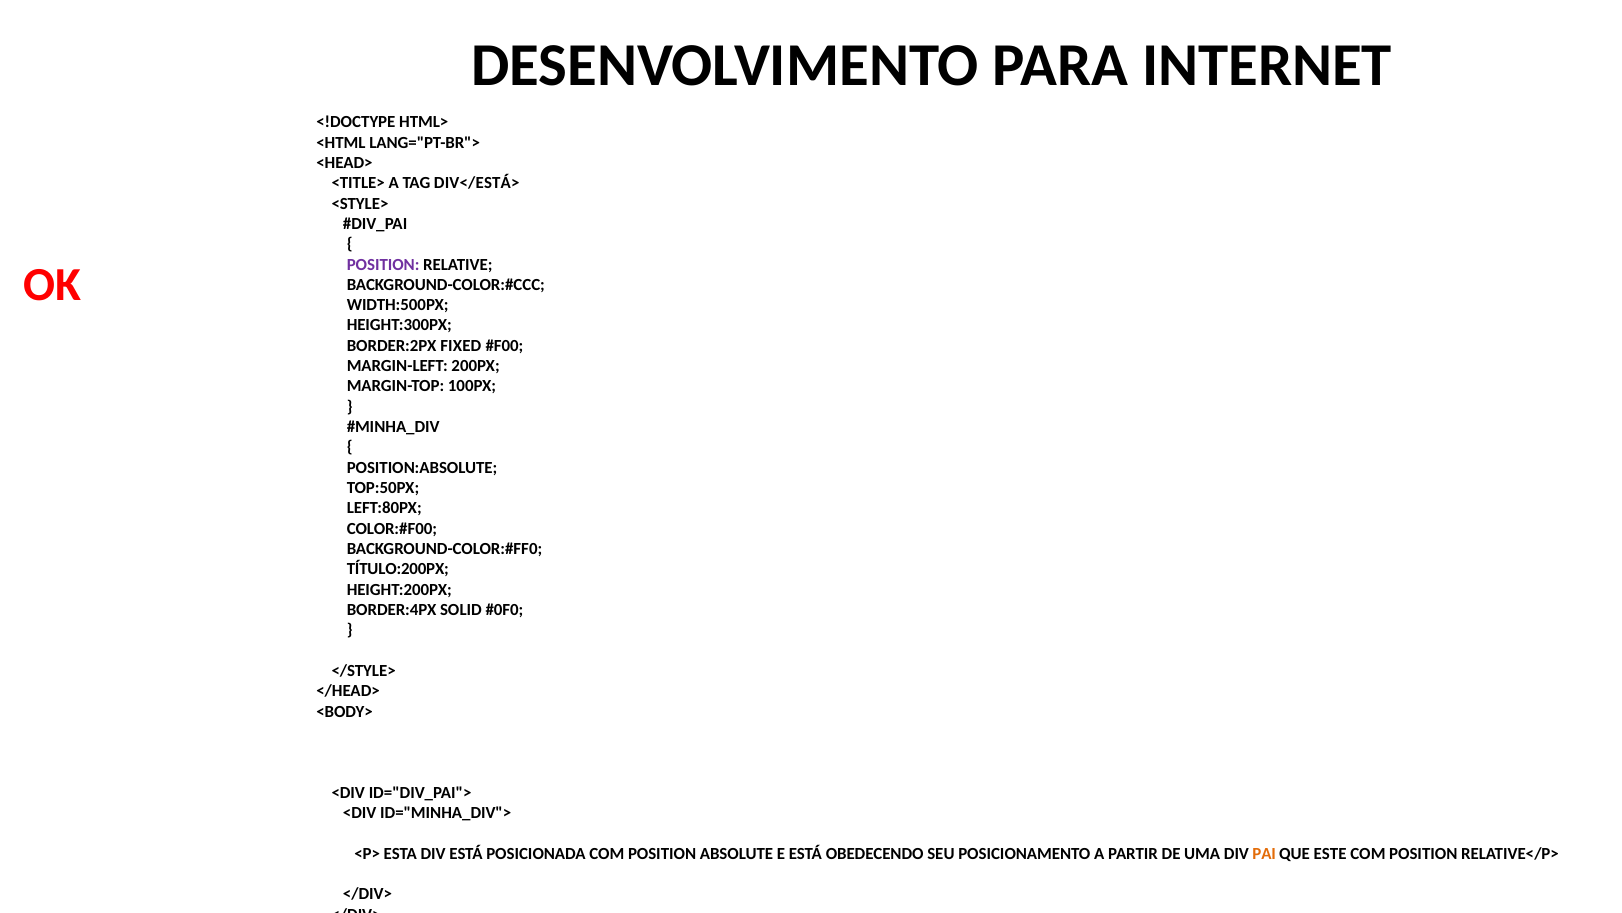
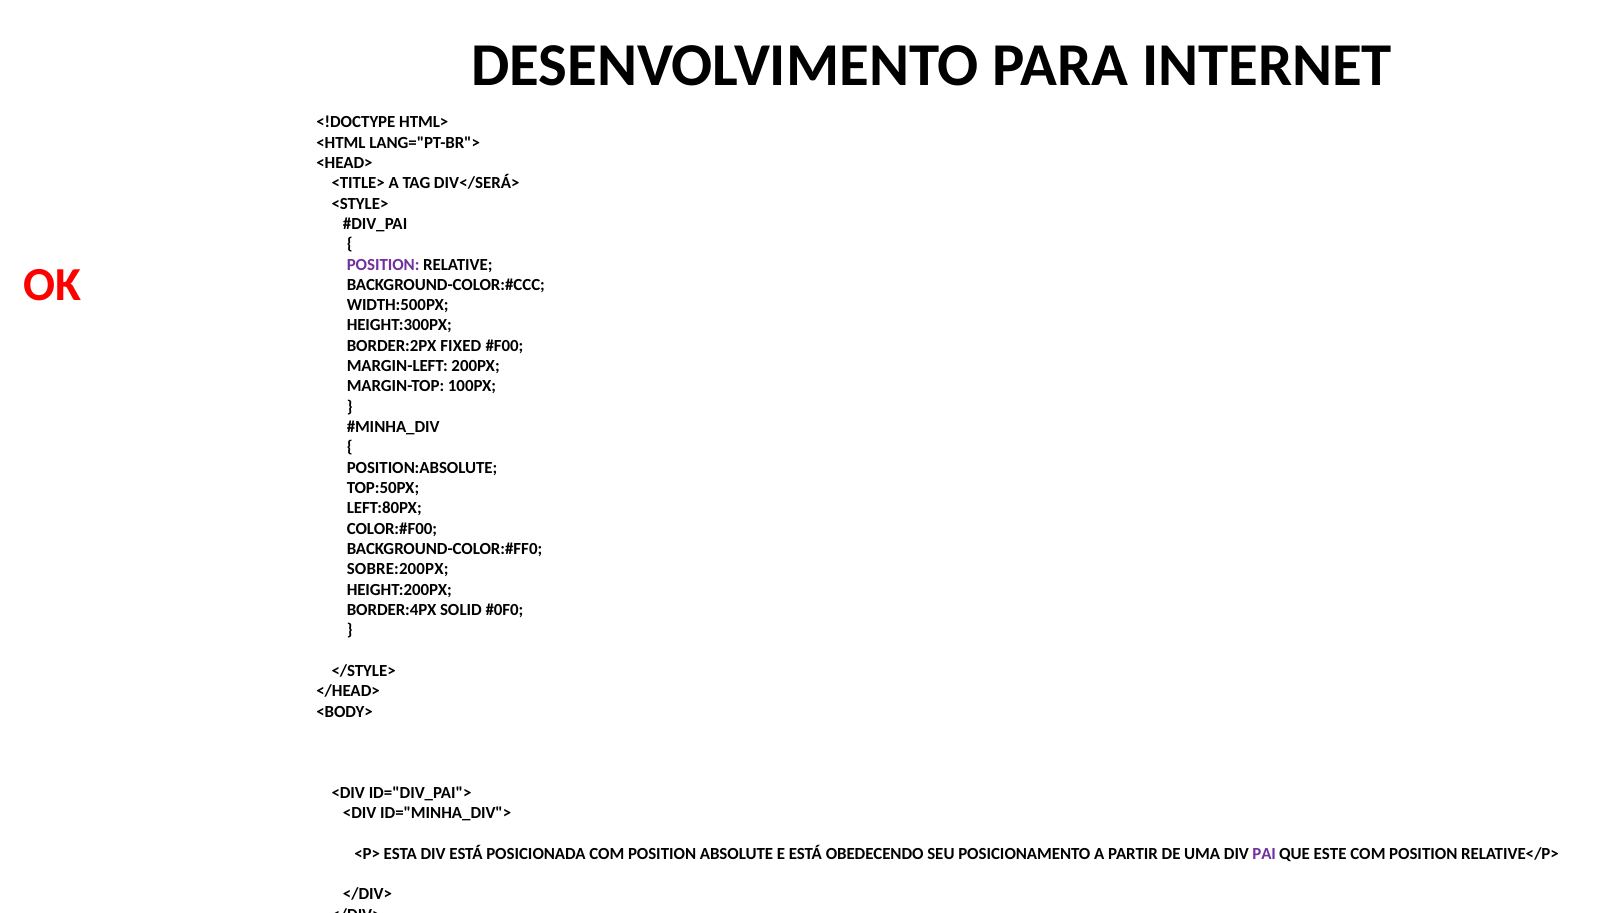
DIV</ESTÁ>: DIV</ESTÁ> -> DIV</SERÁ>
TÍTULO:200PX: TÍTULO:200PX -> SOBRE:200PX
PAI colour: orange -> purple
